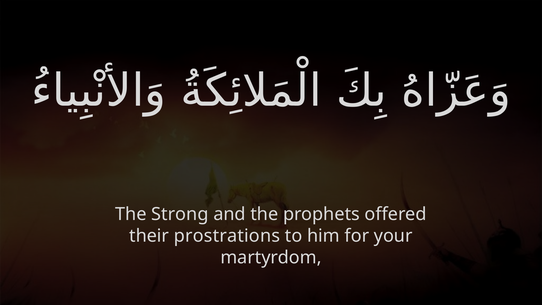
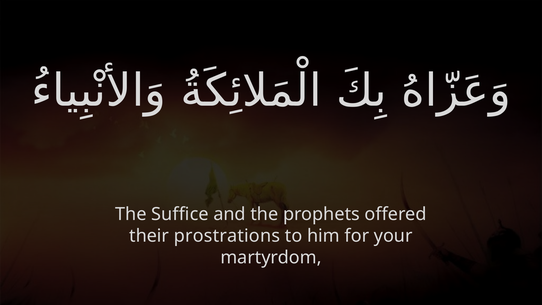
Strong: Strong -> Suffice
